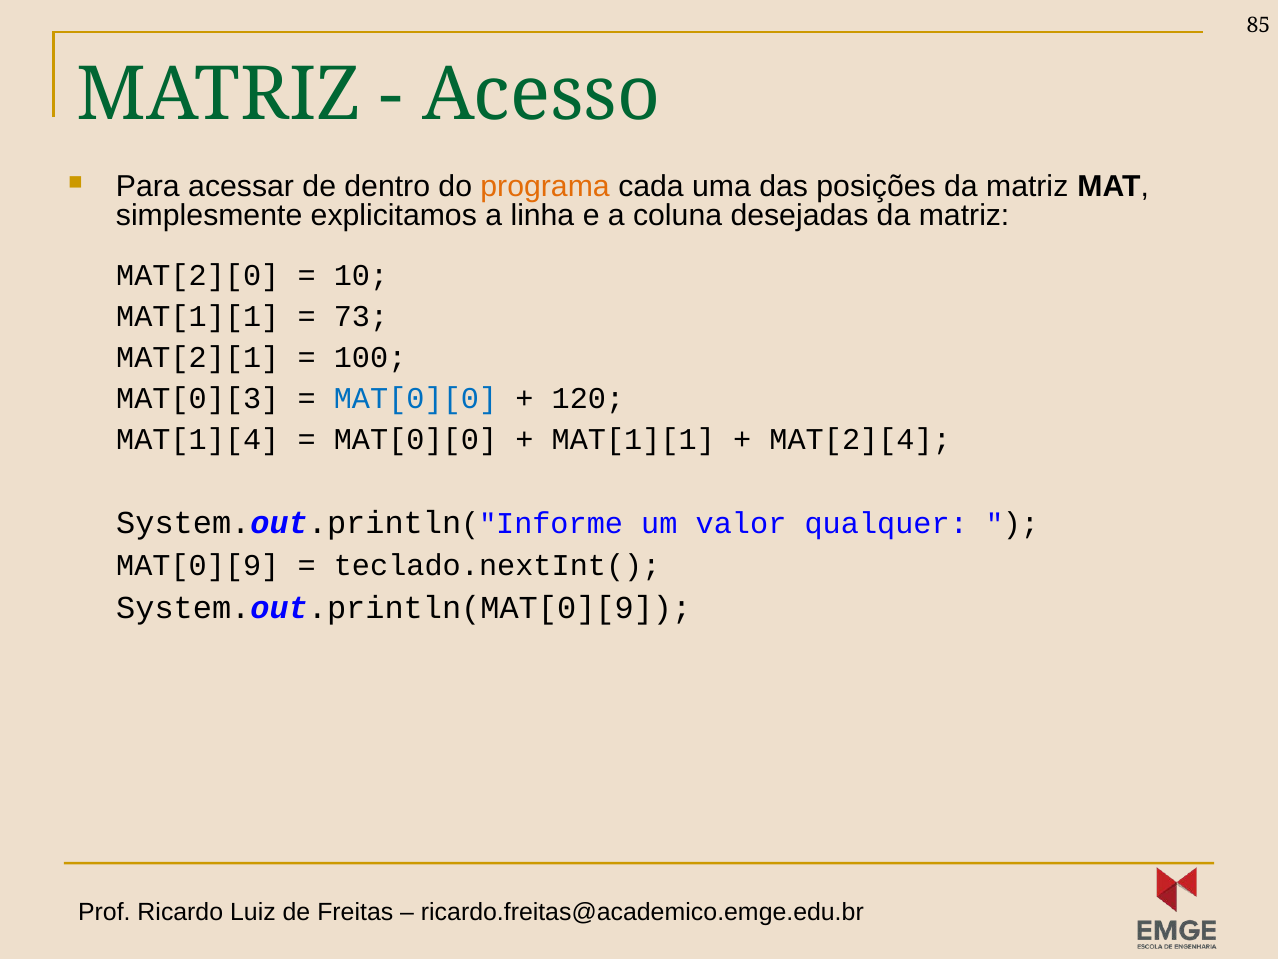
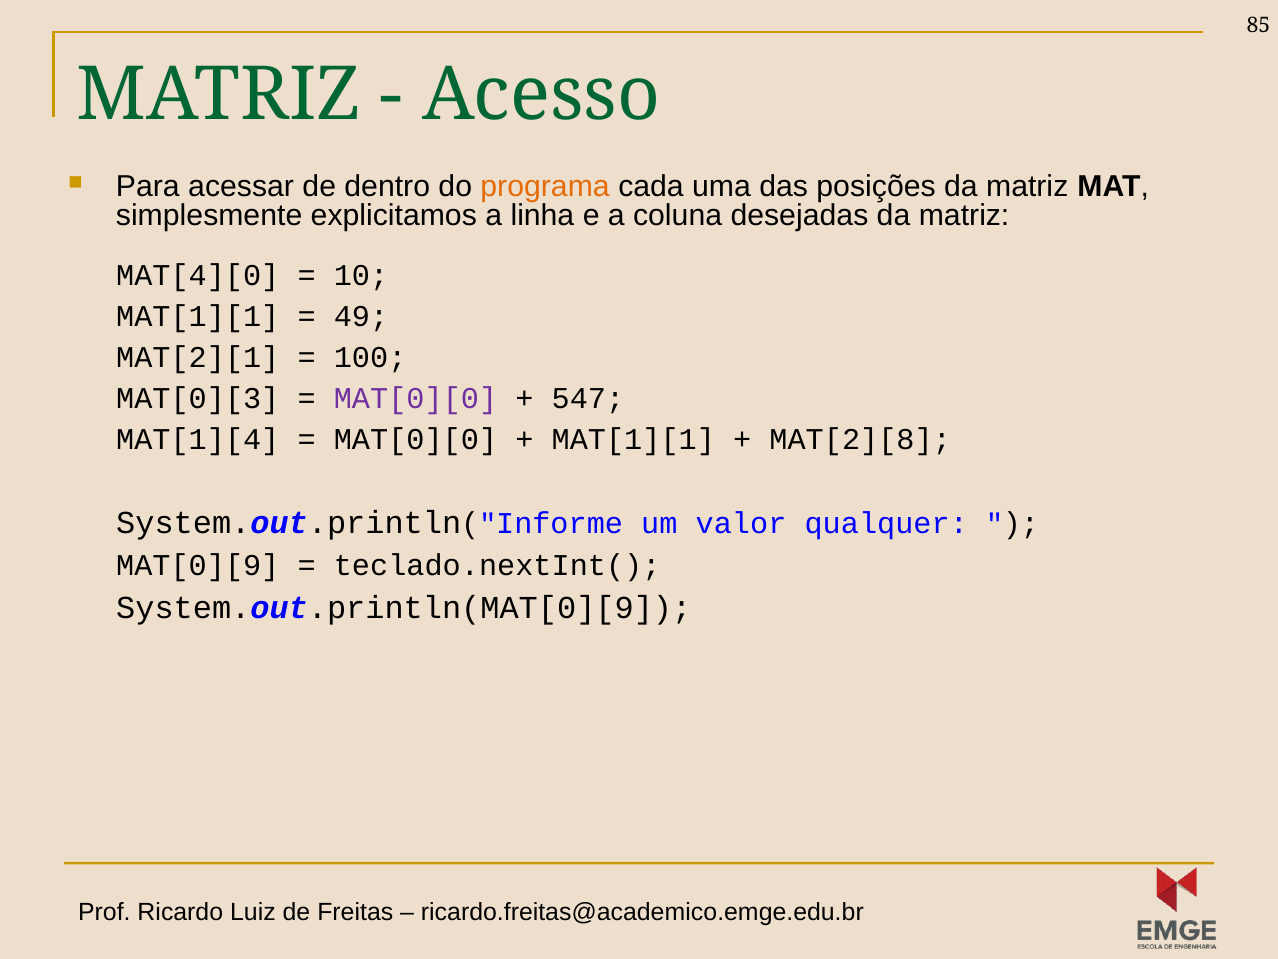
MAT[2][0: MAT[2][0 -> MAT[4][0
73: 73 -> 49
MAT[0][0 at (416, 398) colour: blue -> purple
120: 120 -> 547
MAT[2][4: MAT[2][4 -> MAT[2][8
